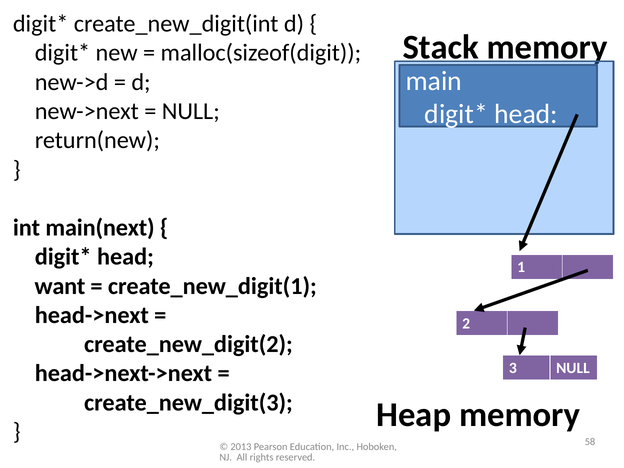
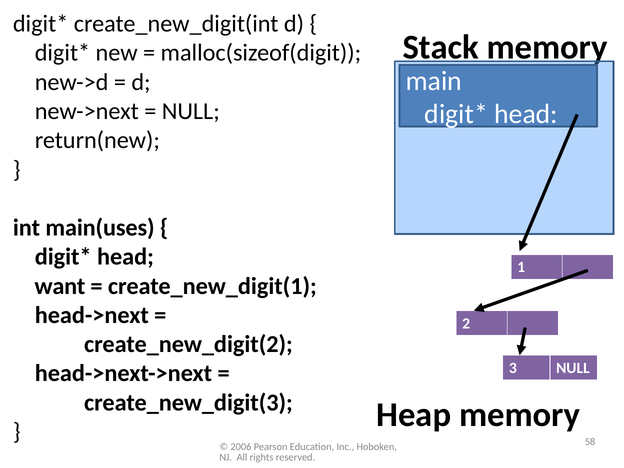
main(next: main(next -> main(uses
2013: 2013 -> 2006
